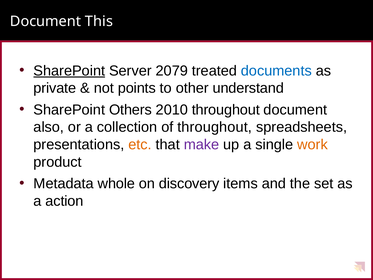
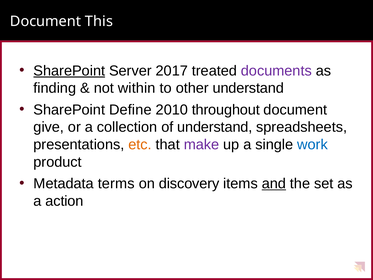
2079: 2079 -> 2017
documents colour: blue -> purple
private: private -> finding
points: points -> within
Others: Others -> Define
also: also -> give
of throughout: throughout -> understand
work colour: orange -> blue
whole: whole -> terms
and underline: none -> present
